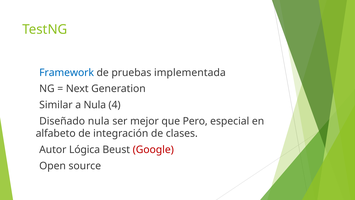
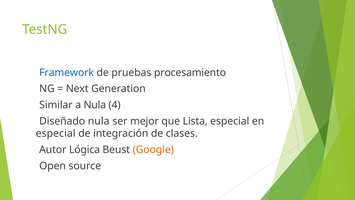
implementada: implementada -> procesamiento
Pero: Pero -> Lista
alfabeto at (56, 133): alfabeto -> especial
Google colour: red -> orange
